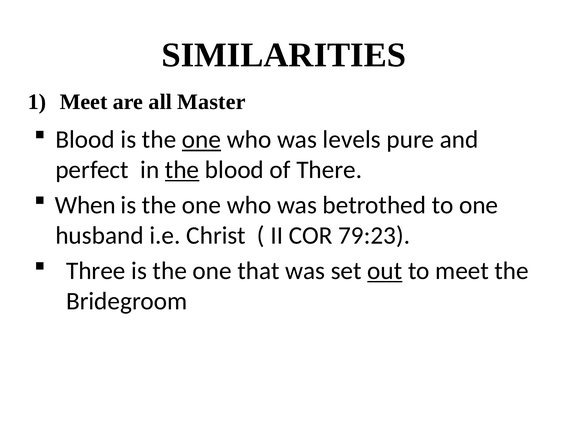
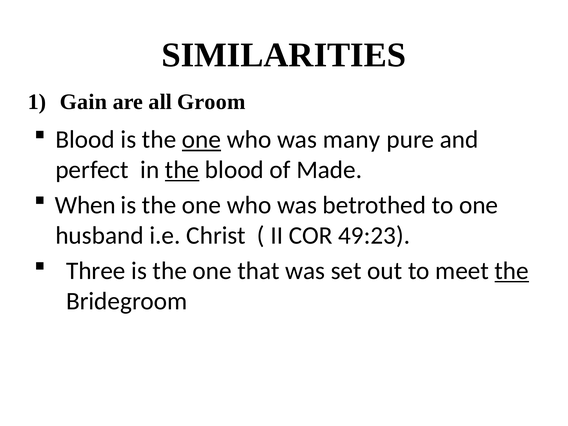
Meet at (84, 102): Meet -> Gain
Master: Master -> Groom
levels: levels -> many
There: There -> Made
79:23: 79:23 -> 49:23
out underline: present -> none
the at (512, 271) underline: none -> present
